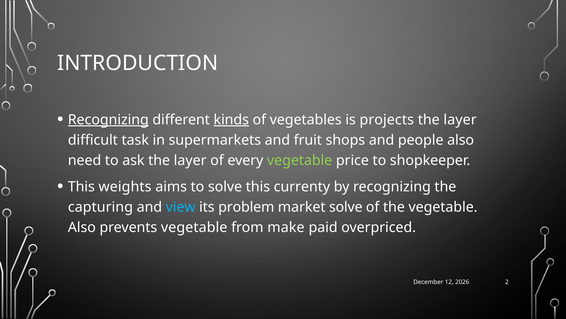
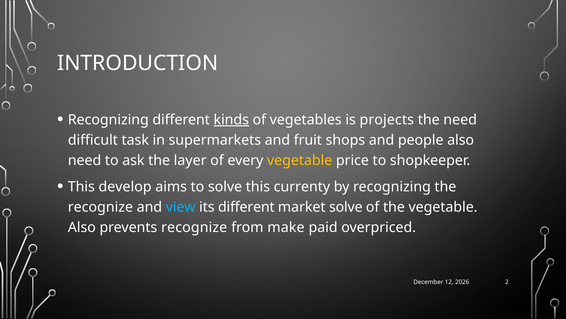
Recognizing at (108, 119) underline: present -> none
layer at (460, 119): layer -> need
vegetable at (300, 160) colour: light green -> yellow
weights: weights -> develop
capturing at (100, 207): capturing -> recognize
its problem: problem -> different
prevents vegetable: vegetable -> recognize
